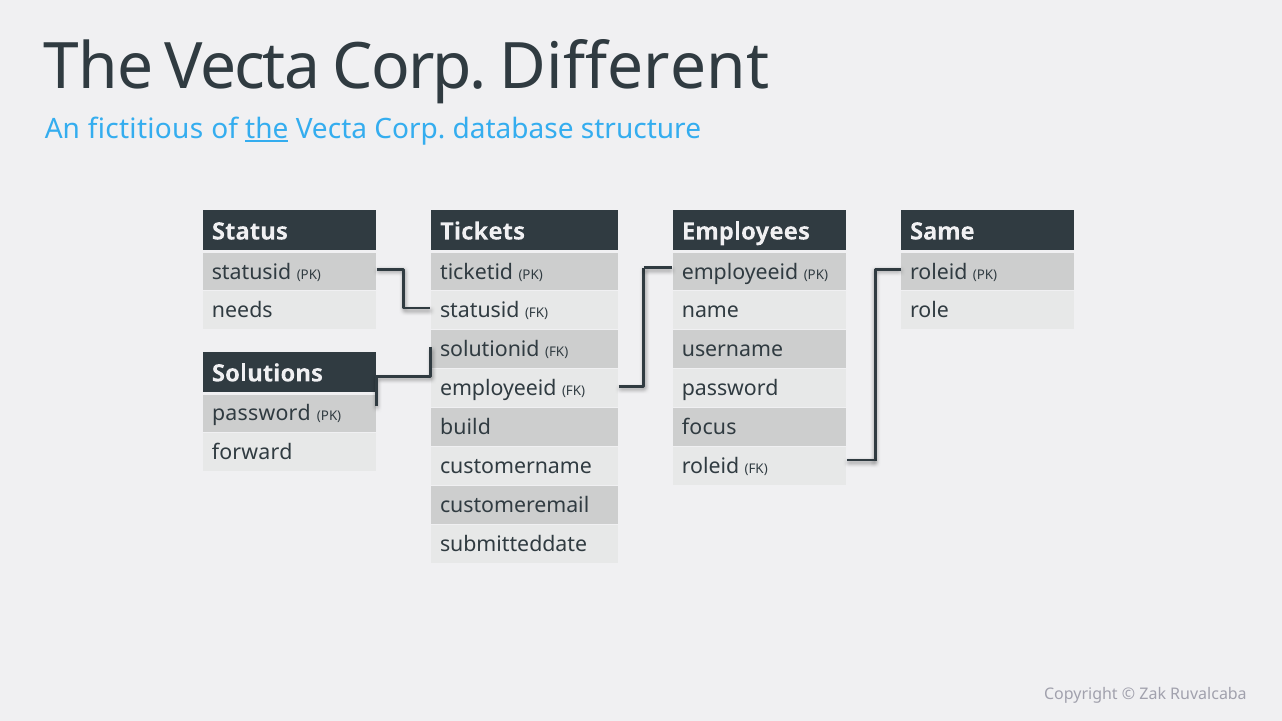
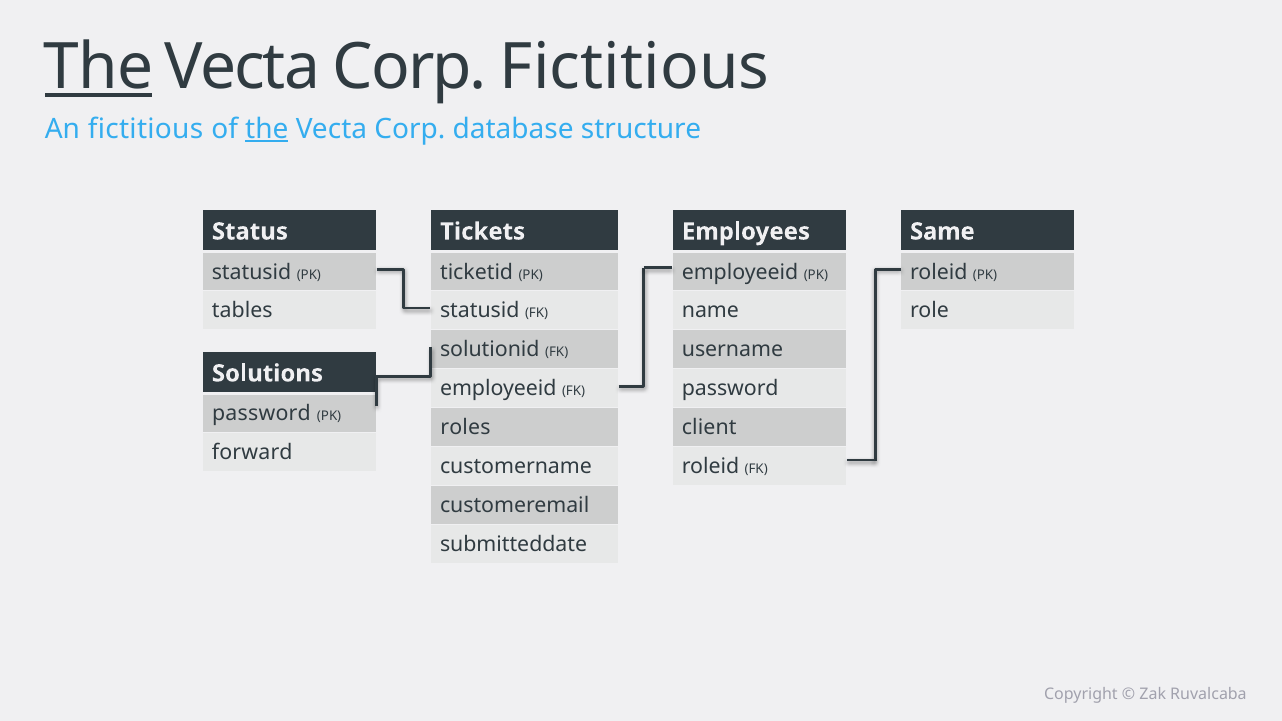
The at (99, 68) underline: none -> present
Corp Different: Different -> Fictitious
needs: needs -> tables
build: build -> roles
focus: focus -> client
